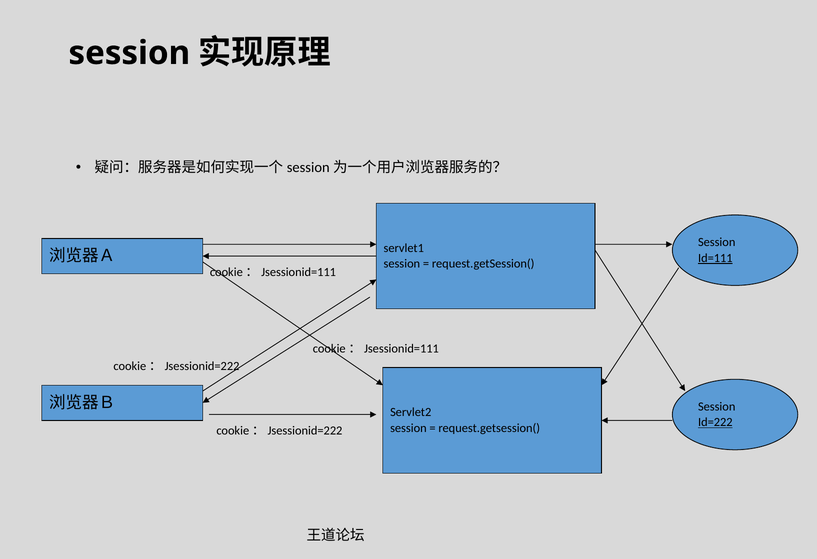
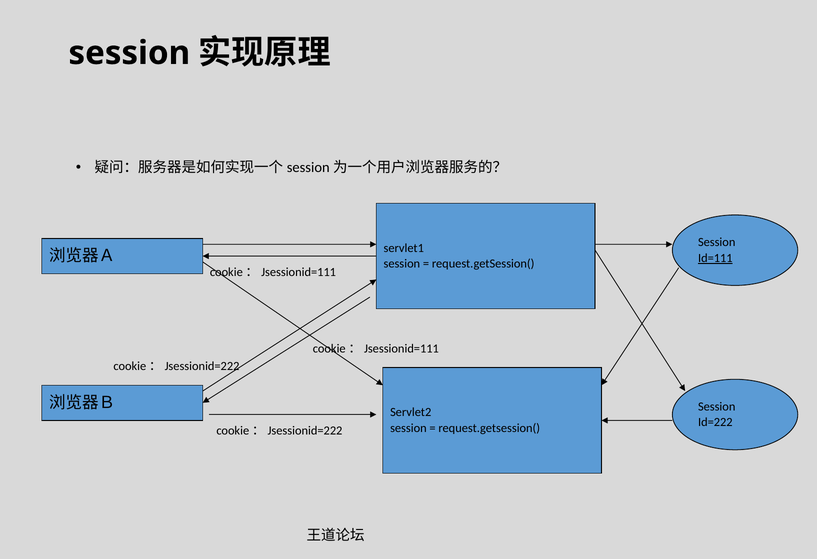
Id=222 underline: present -> none
